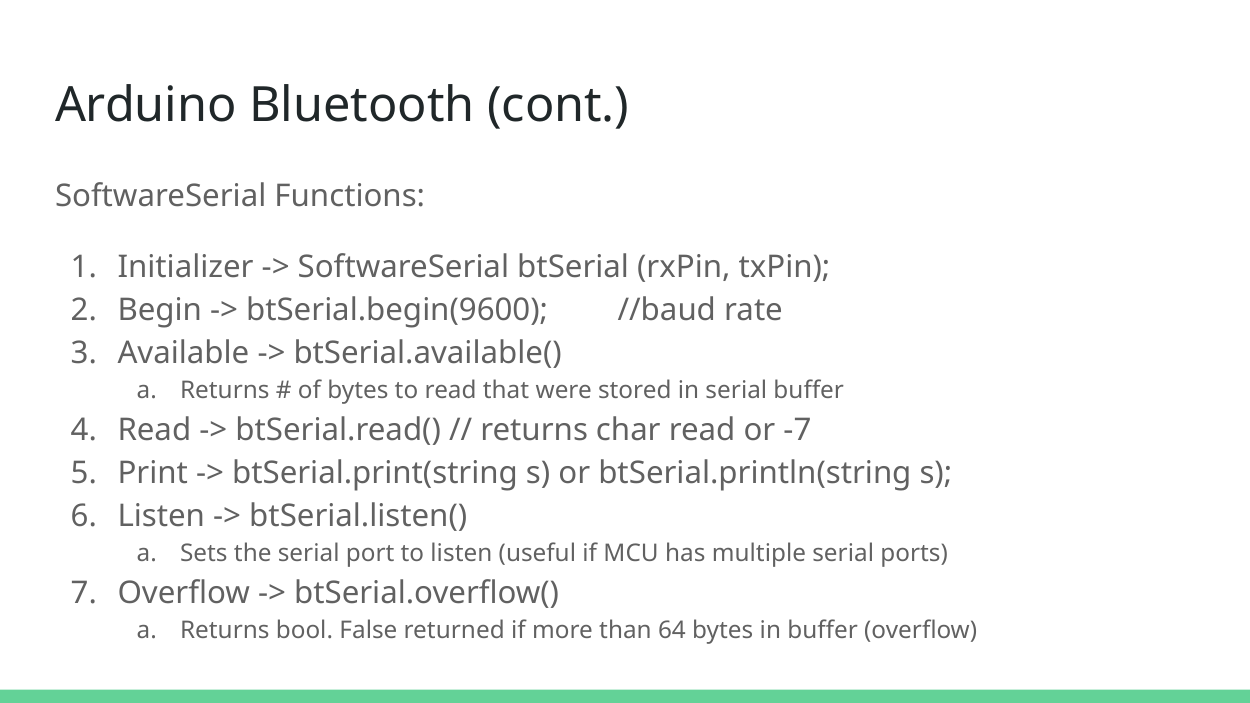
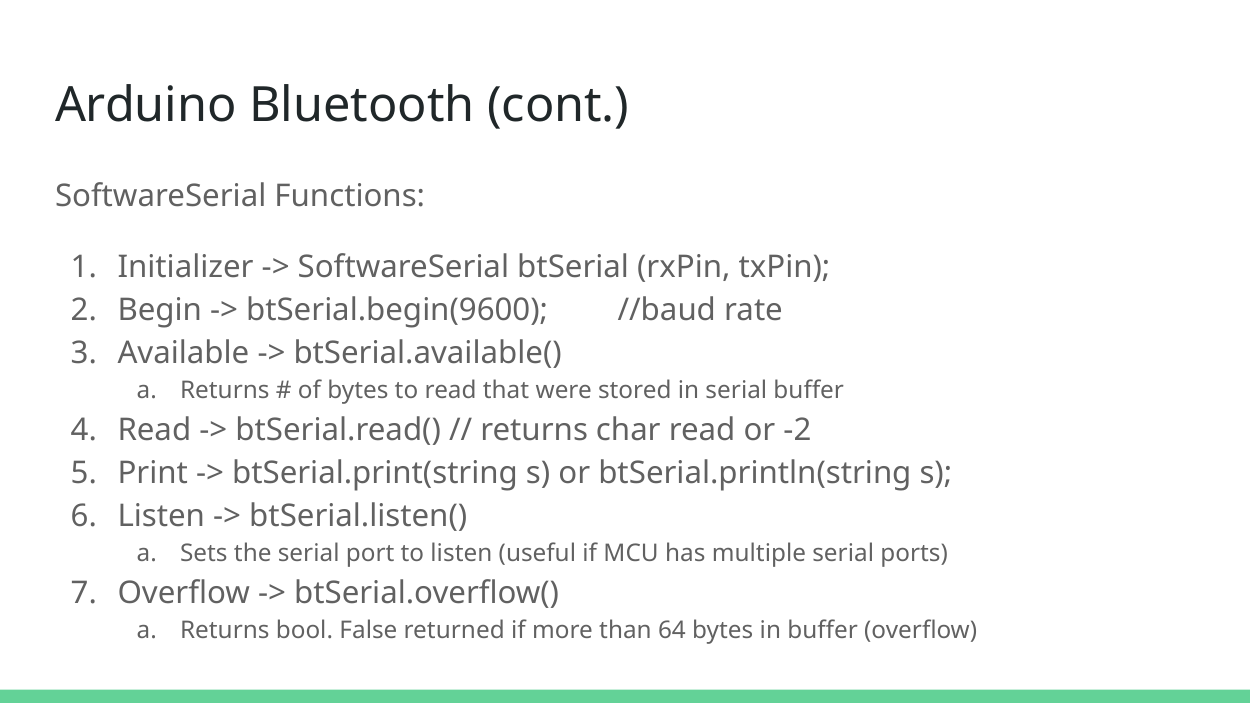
-7: -7 -> -2
